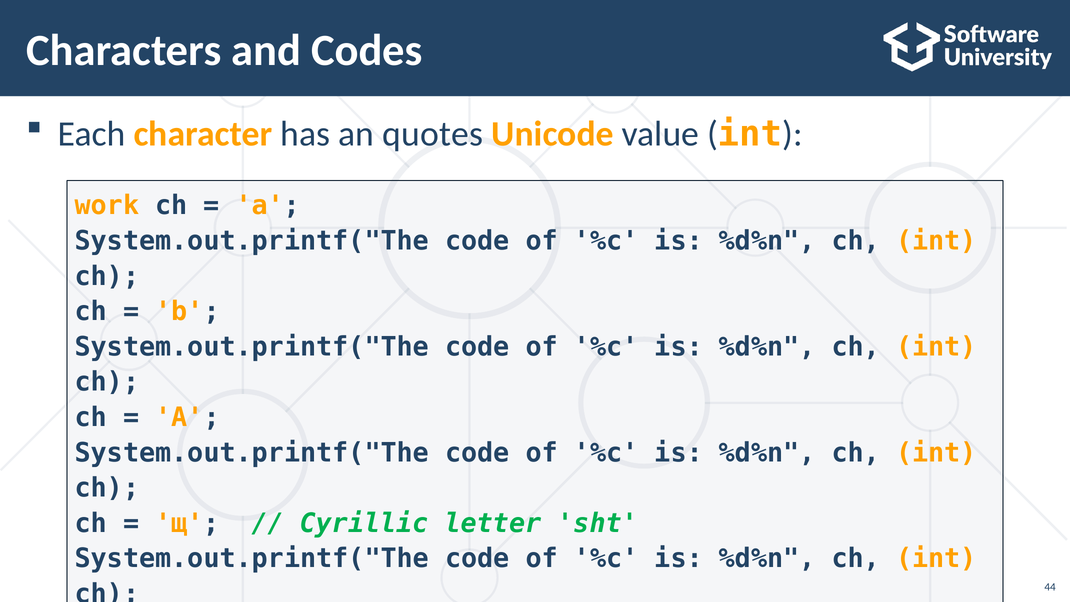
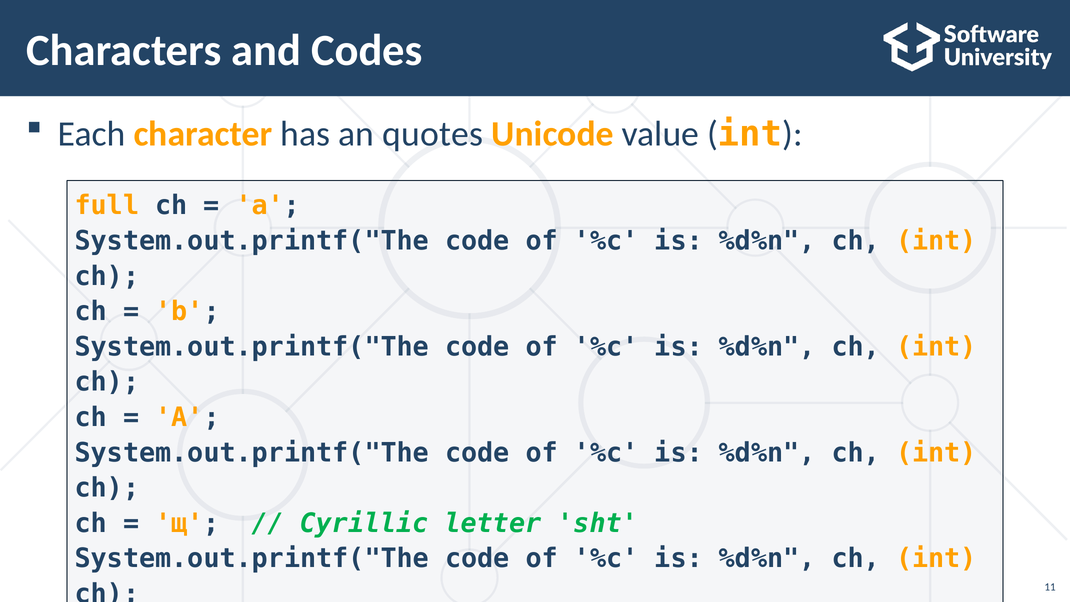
work: work -> full
44: 44 -> 11
